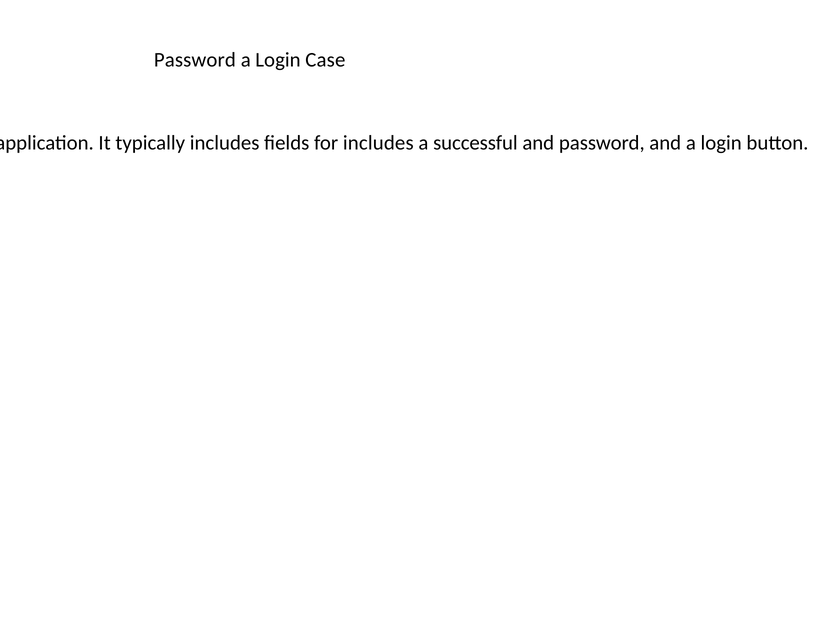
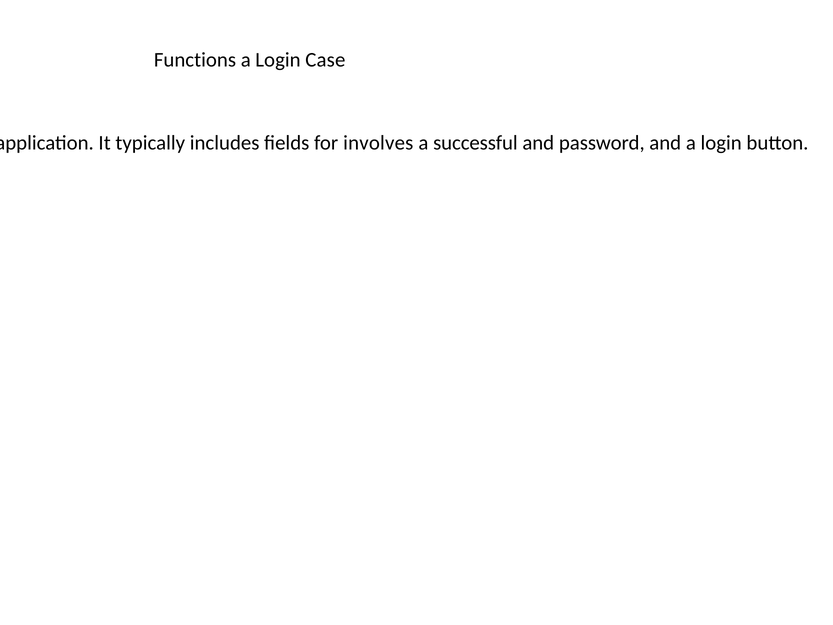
Password at (195, 60): Password -> Functions
for includes: includes -> involves
